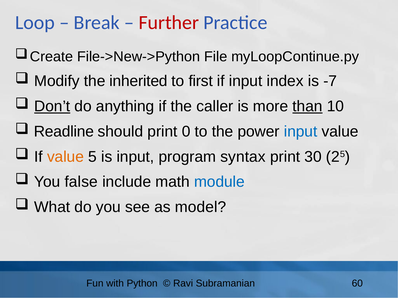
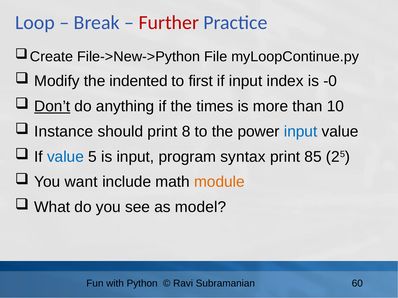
inherited: inherited -> indented
-7: -7 -> -0
caller: caller -> times
than underline: present -> none
Readline: Readline -> Instance
0: 0 -> 8
value at (65, 157) colour: orange -> blue
30: 30 -> 85
false: false -> want
module colour: blue -> orange
